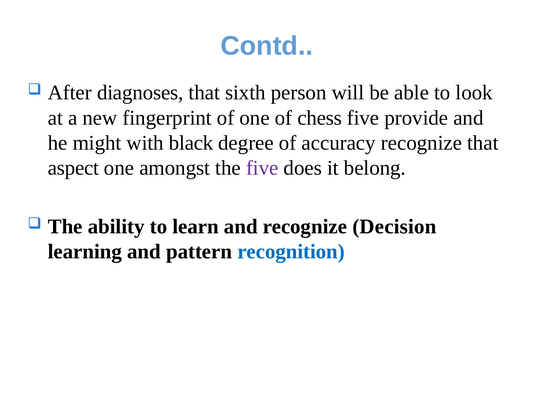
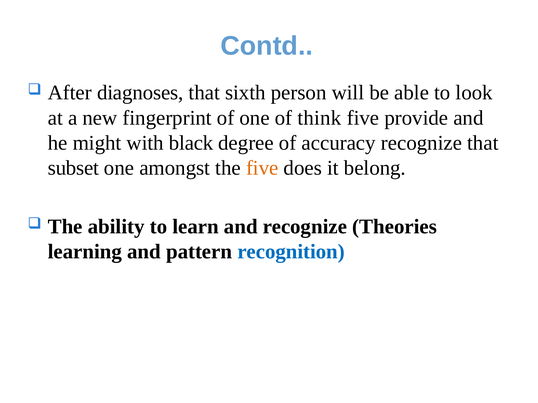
chess: chess -> think
aspect: aspect -> subset
five at (262, 168) colour: purple -> orange
Decision: Decision -> Theories
